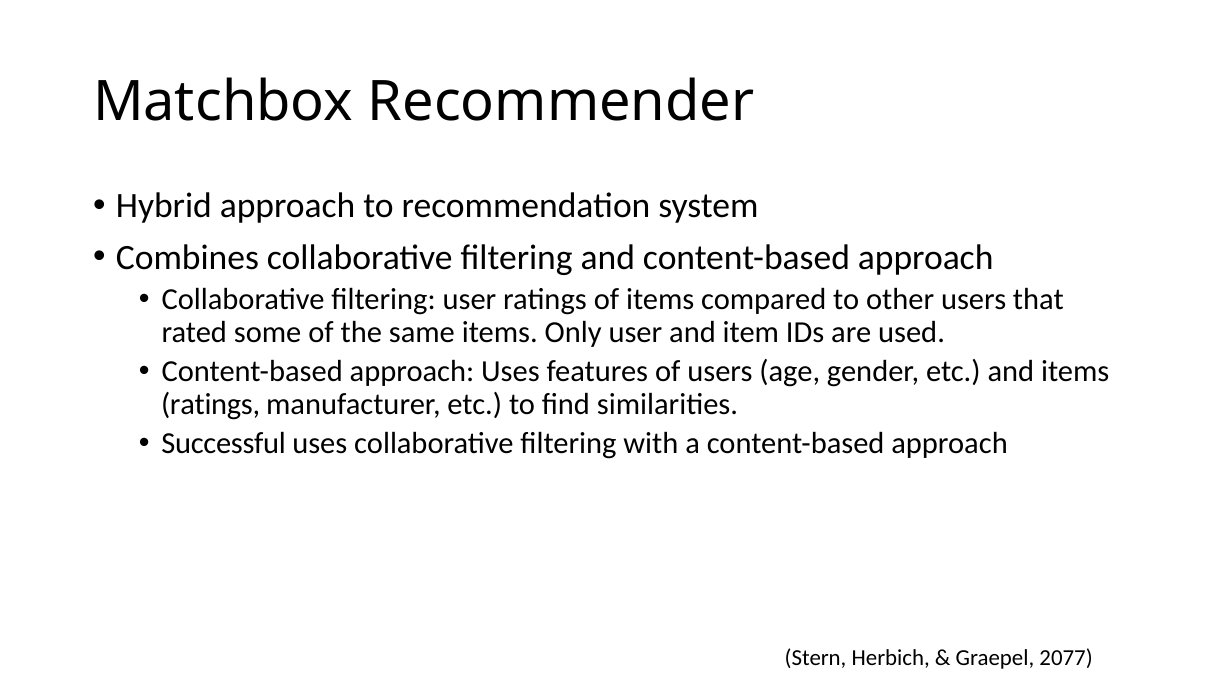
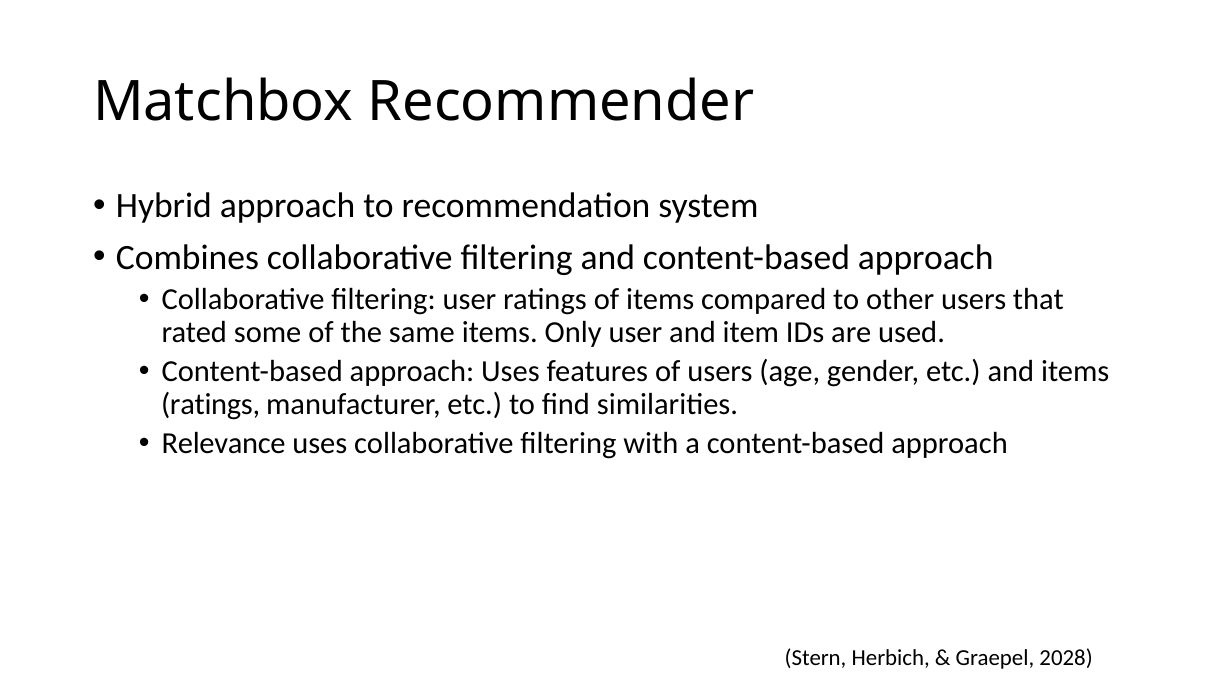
Successful: Successful -> Relevance
2077: 2077 -> 2028
